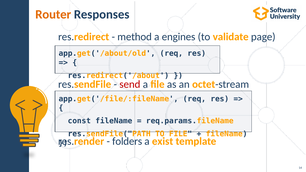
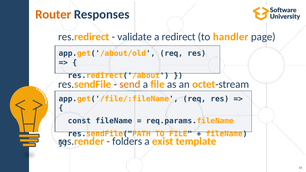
method: method -> validate
engines: engines -> redirect
validate: validate -> handler
send colour: red -> orange
